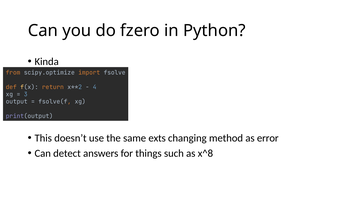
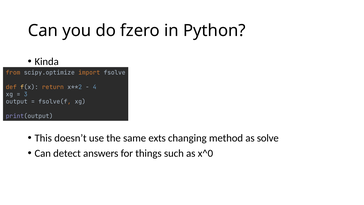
error: error -> solve
x^8: x^8 -> x^0
